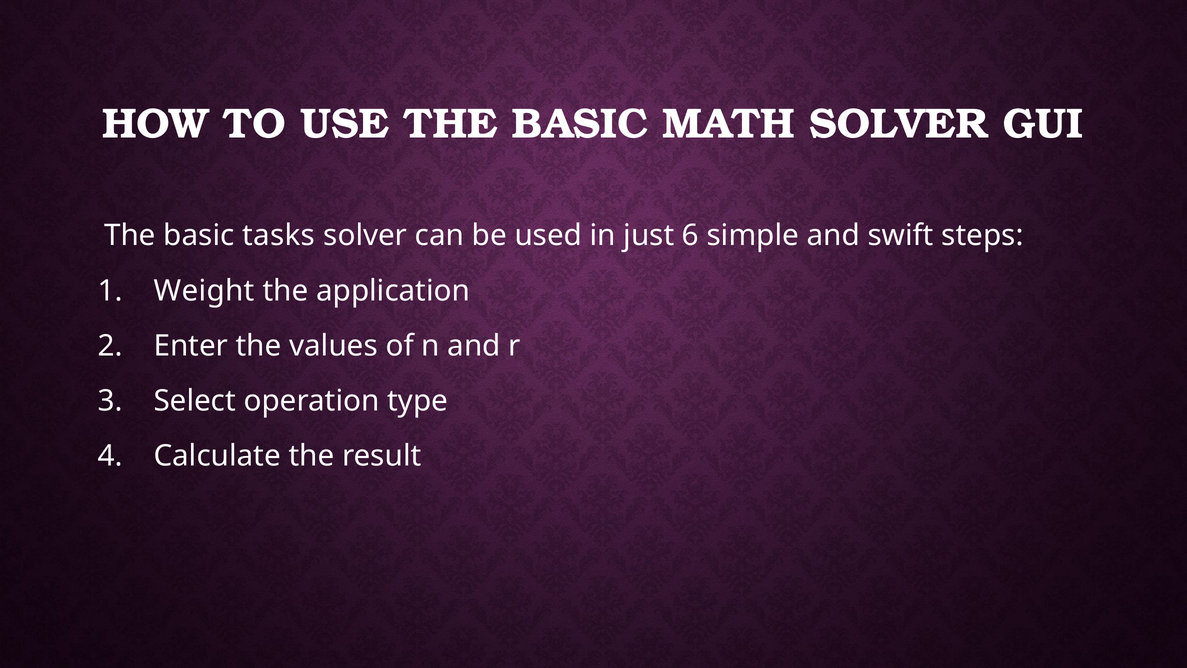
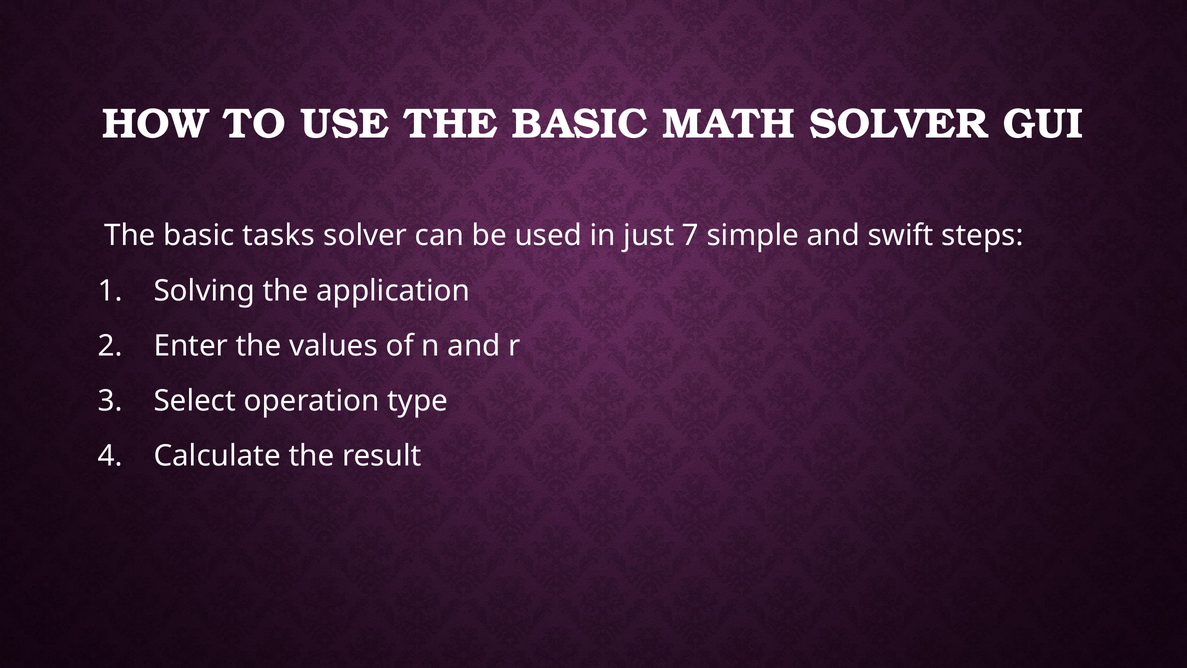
6: 6 -> 7
Weight: Weight -> Solving
